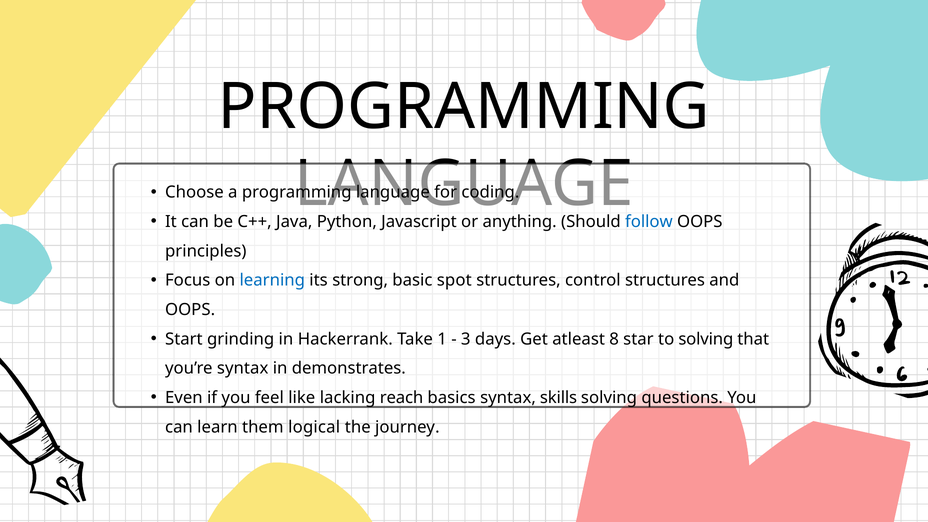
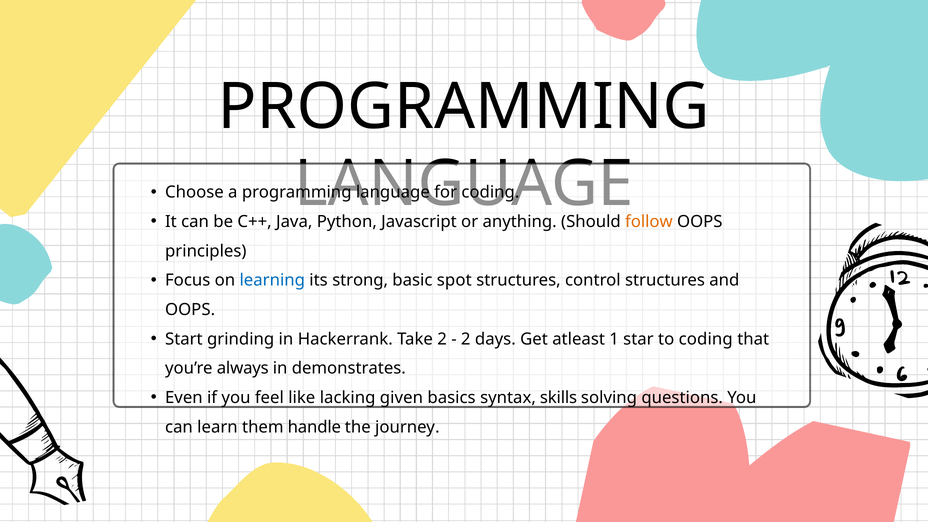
follow colour: blue -> orange
Take 1: 1 -> 2
3 at (466, 339): 3 -> 2
8: 8 -> 1
to solving: solving -> coding
you’re syntax: syntax -> always
reach: reach -> given
logical: logical -> handle
